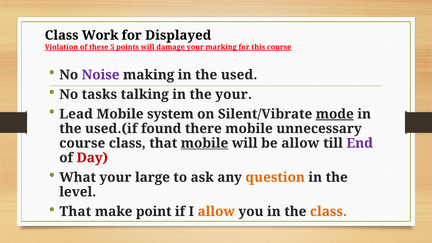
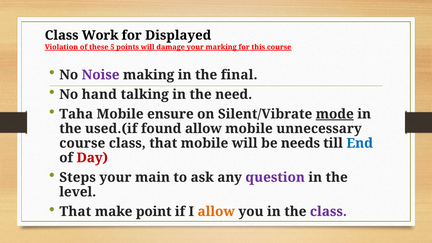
used: used -> final
tasks: tasks -> hand
the your: your -> need
Lead: Lead -> Taha
system: system -> ensure
found there: there -> allow
mobile at (205, 143) underline: present -> none
be allow: allow -> needs
End colour: purple -> blue
What: What -> Steps
large: large -> main
question colour: orange -> purple
class at (328, 212) colour: orange -> purple
